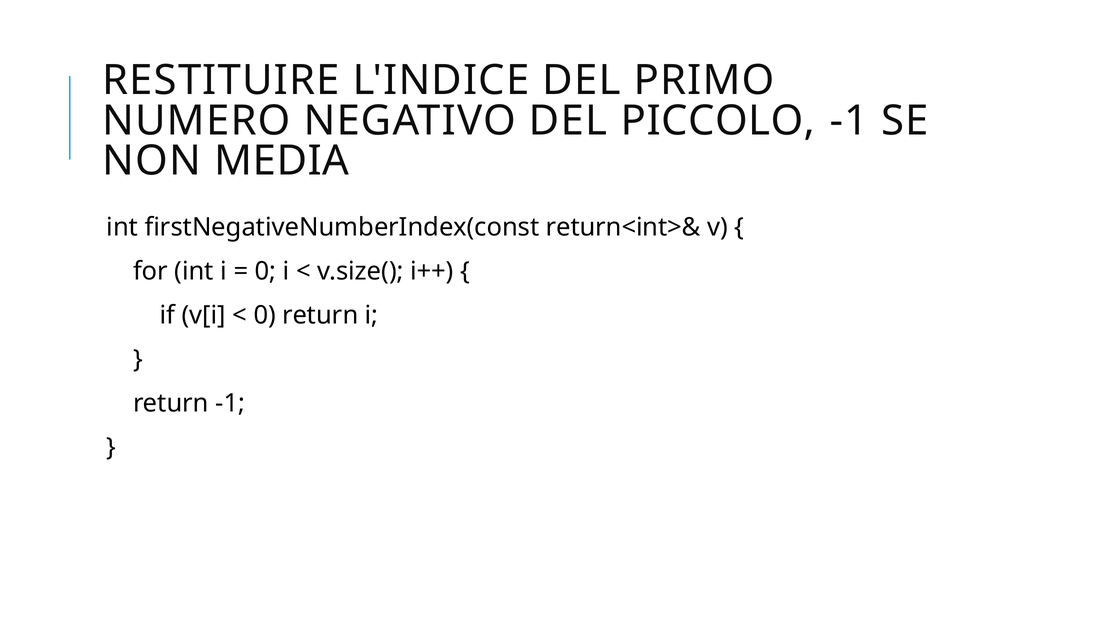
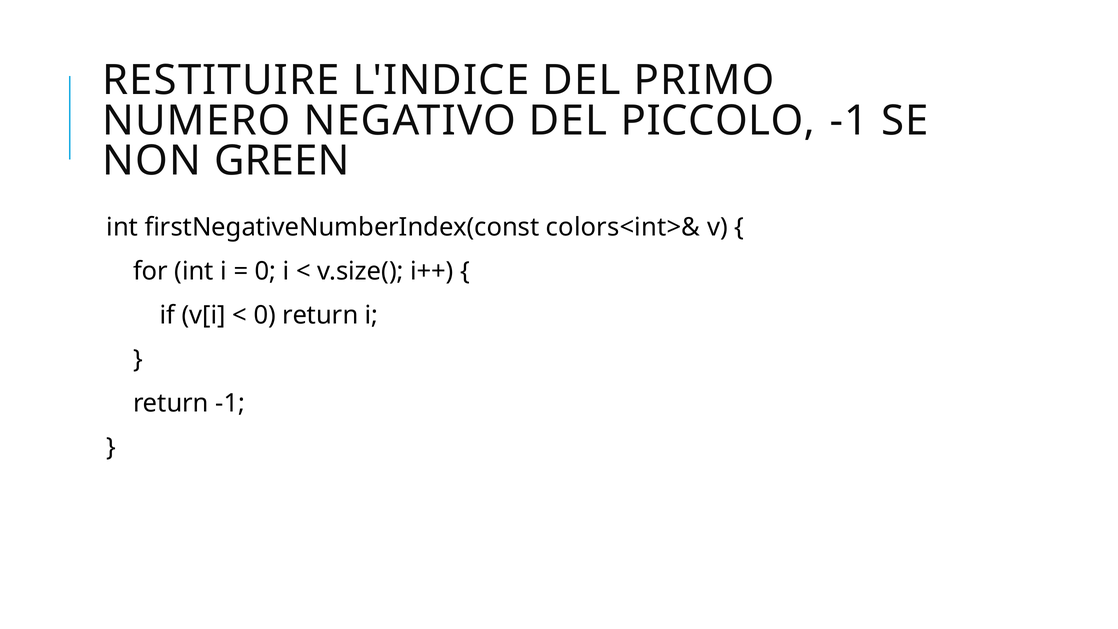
MEDIA: MEDIA -> GREEN
return<int>&: return<int>& -> colors<int>&
